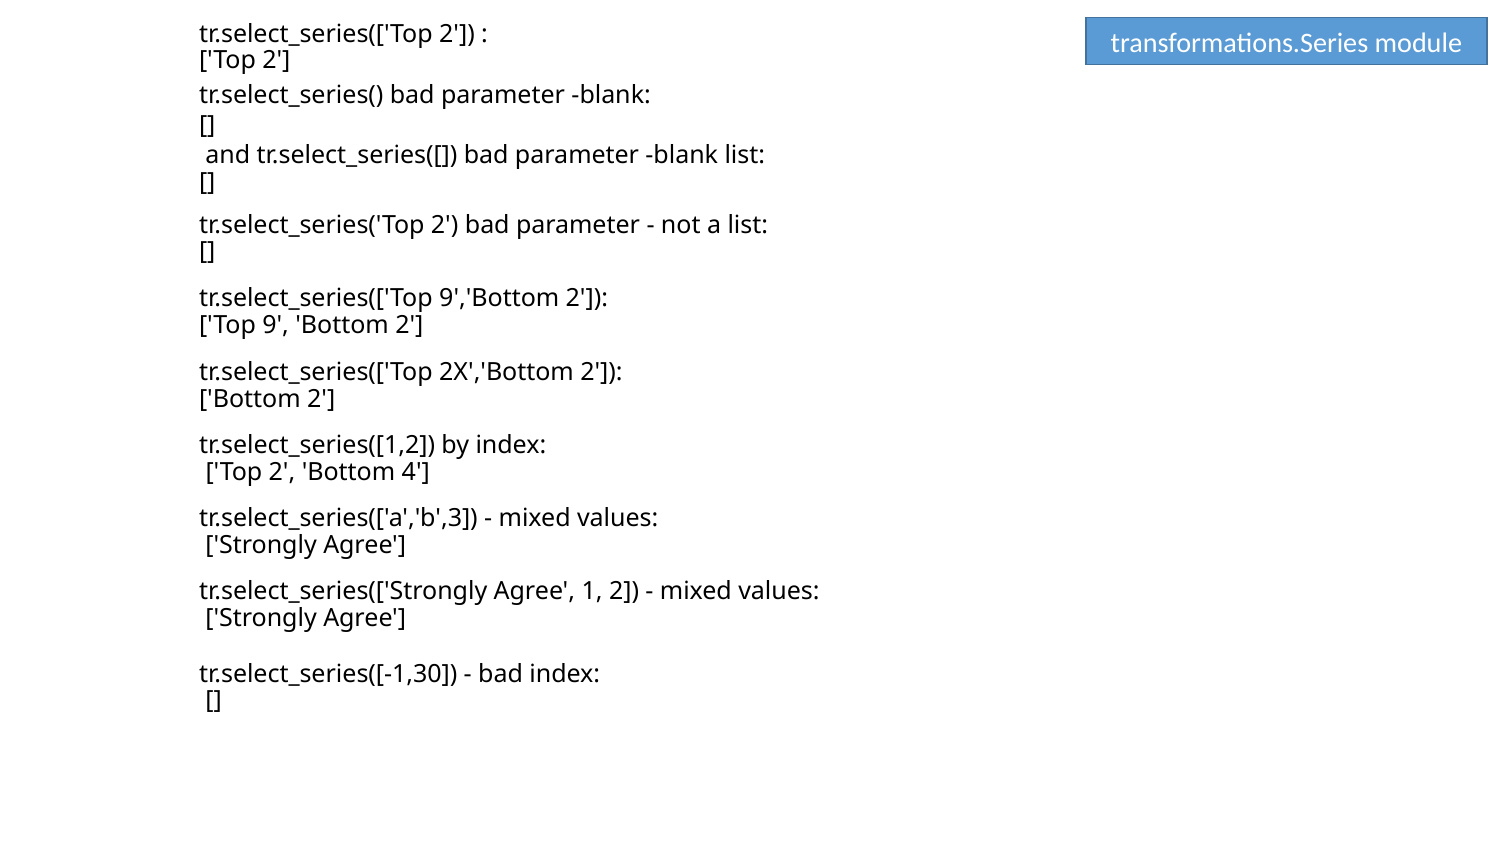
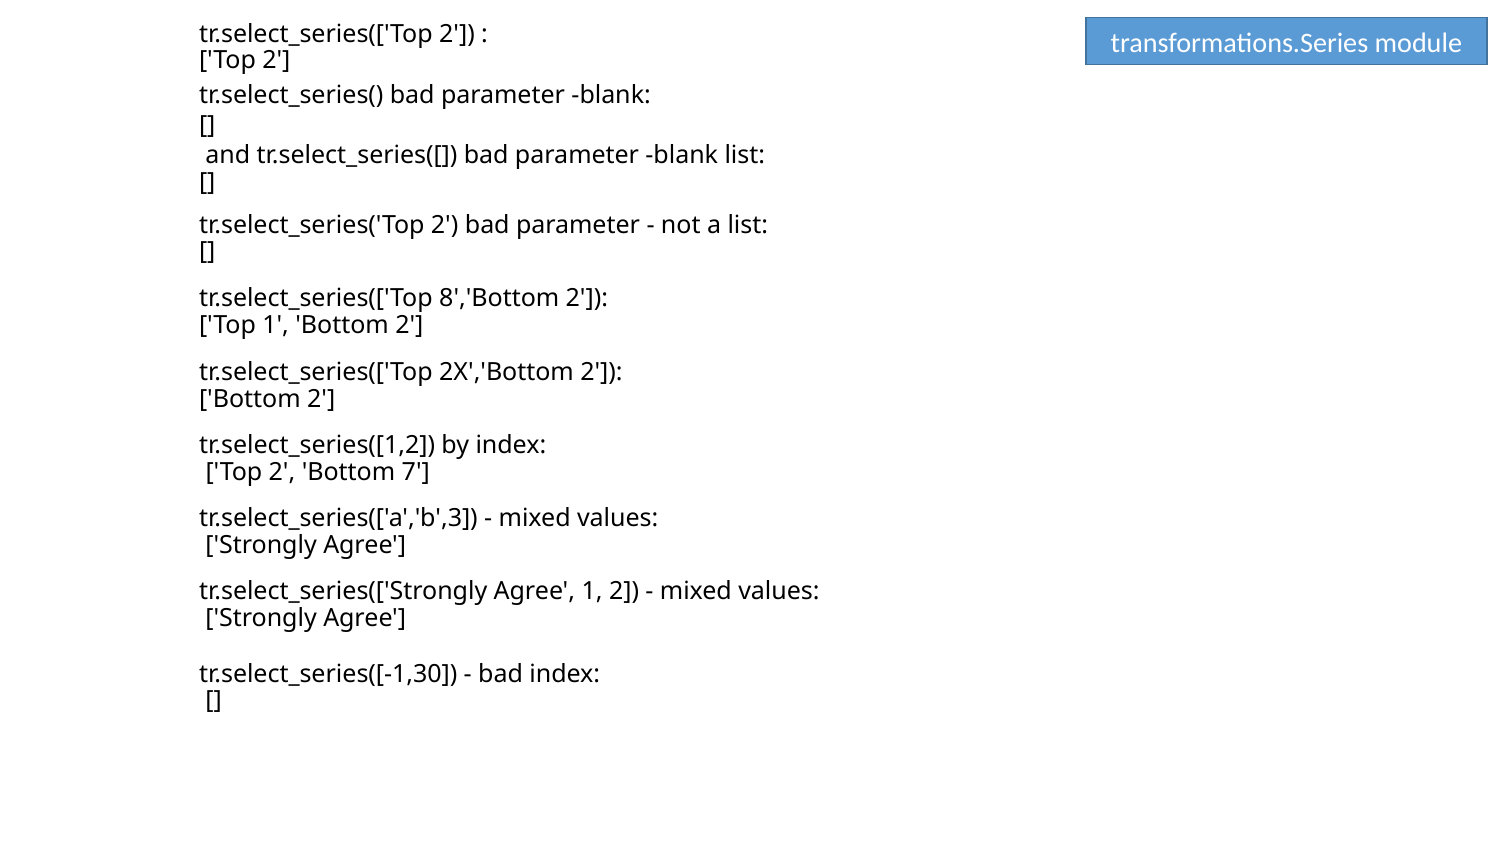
9','Bottom: 9','Bottom -> 8','Bottom
Top 9: 9 -> 1
4: 4 -> 7
